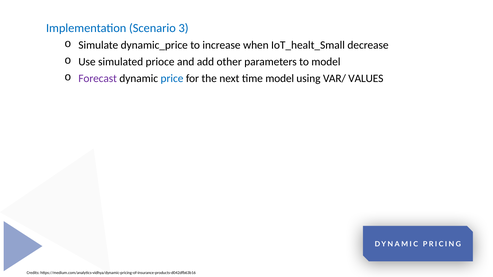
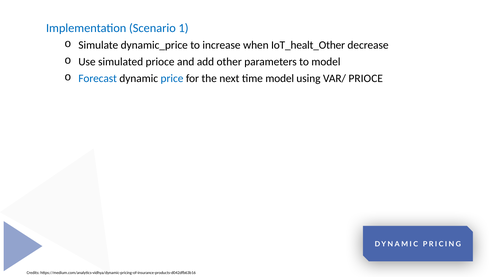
3: 3 -> 1
IoT_healt_Small: IoT_healt_Small -> IoT_healt_Other
Forecast colour: purple -> blue
VAR/ VALUES: VALUES -> PRIOCE
